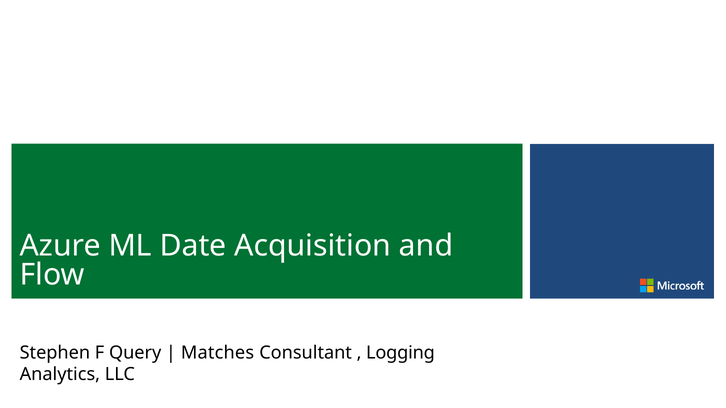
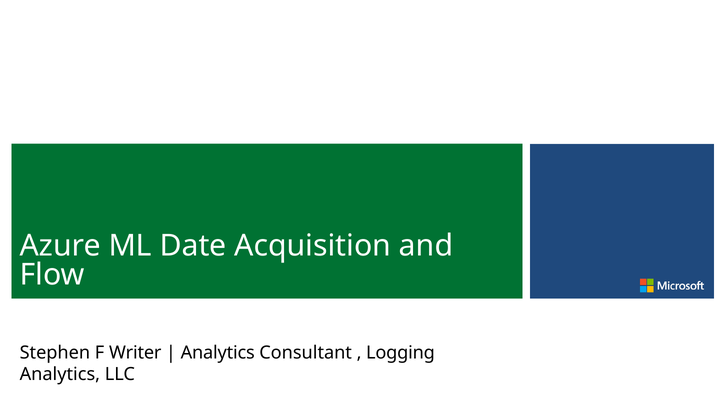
Query: Query -> Writer
Matches at (218, 353): Matches -> Analytics
